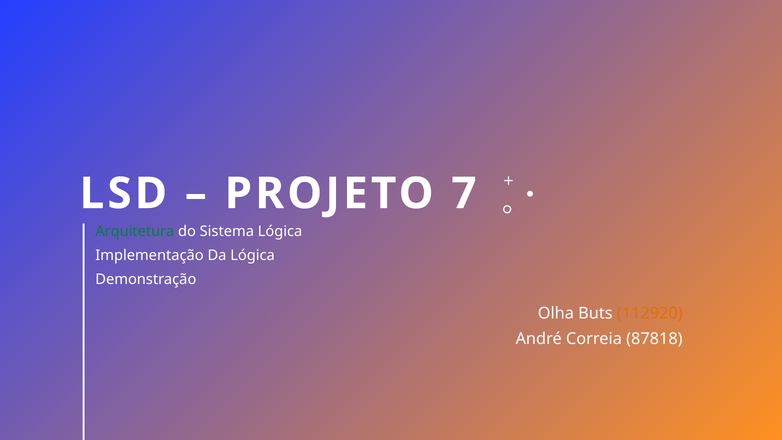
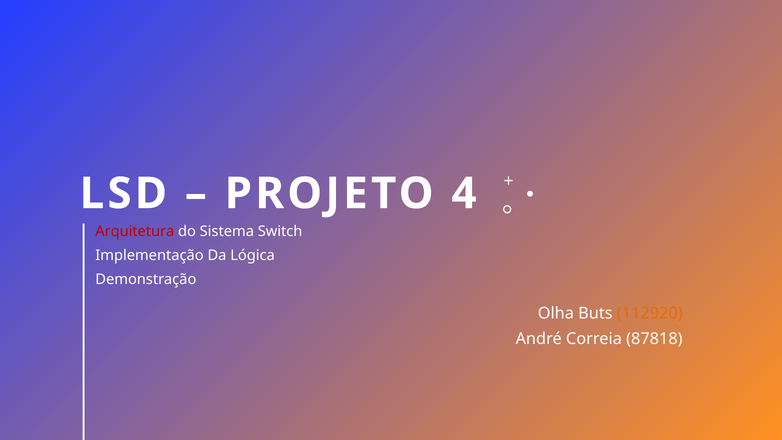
7: 7 -> 4
Arquitetura colour: green -> red
Sistema Lógica: Lógica -> Switch
